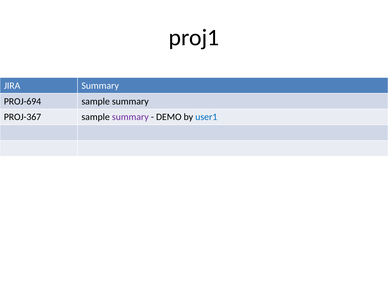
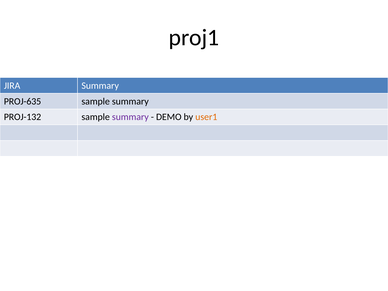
PROJ-694: PROJ-694 -> PROJ-635
PROJ-367: PROJ-367 -> PROJ-132
user1 colour: blue -> orange
